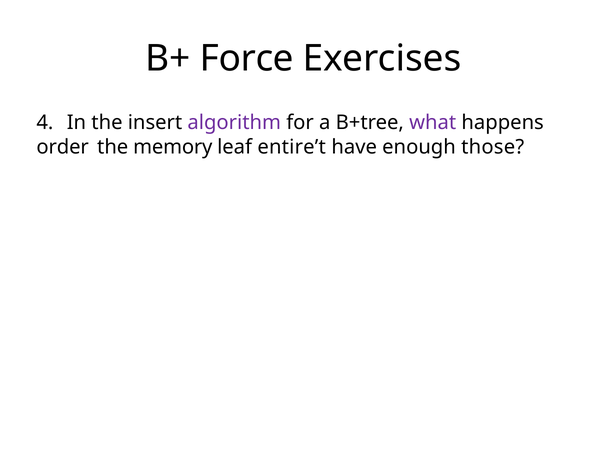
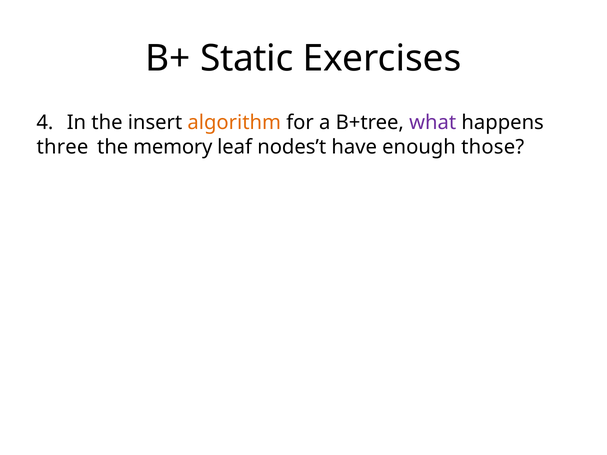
Force: Force -> Static
algorithm colour: purple -> orange
order: order -> three
entire’t: entire’t -> nodes’t
